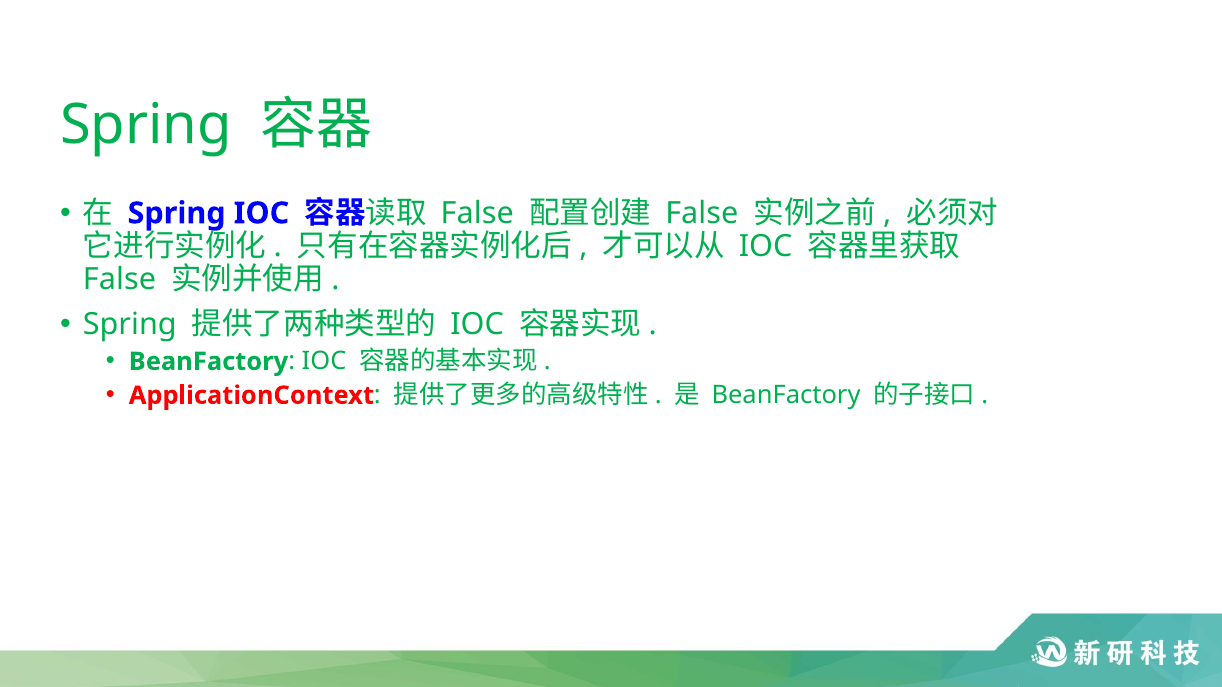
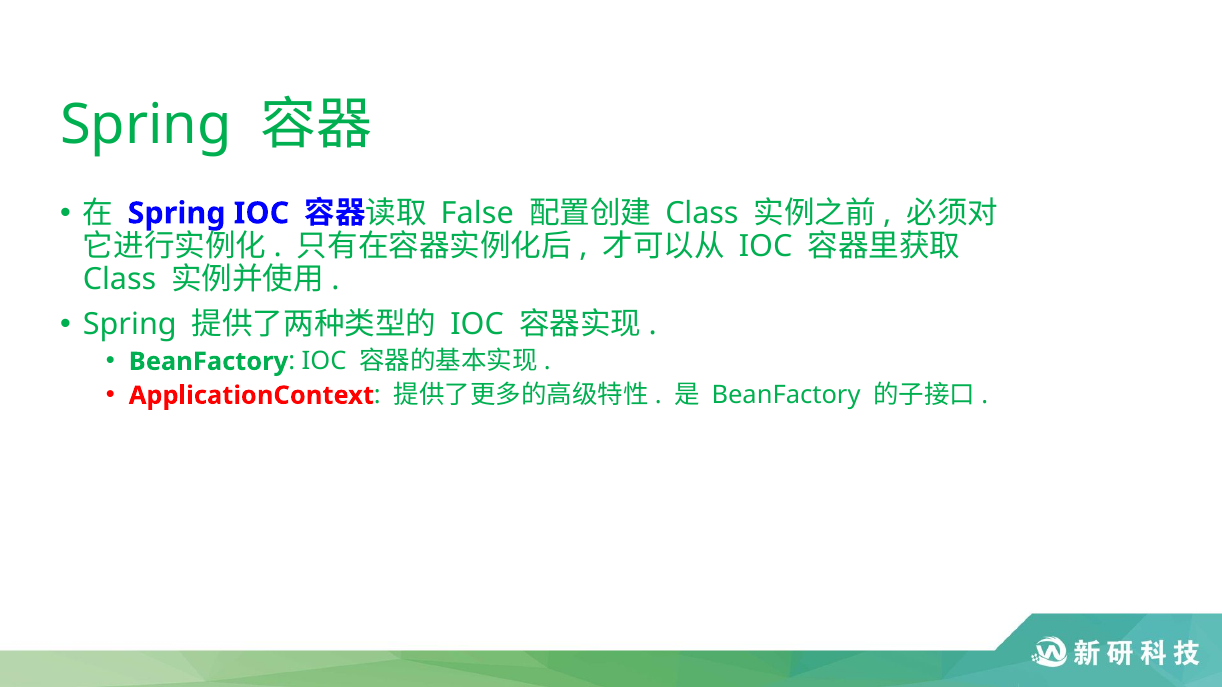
False at (702, 213): False -> Class
False at (120, 279): False -> Class
